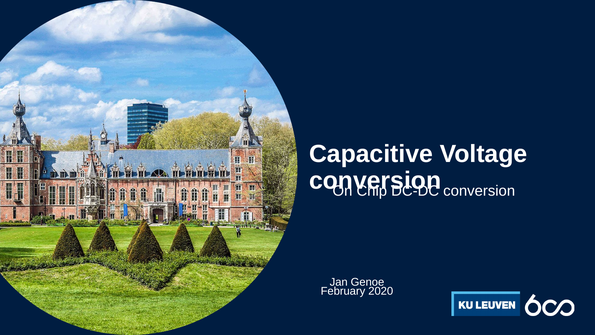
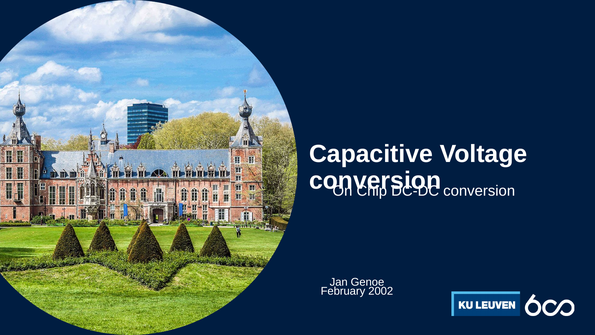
2020: 2020 -> 2002
